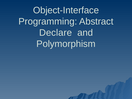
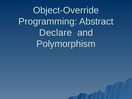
Object-Interface: Object-Interface -> Object-Override
